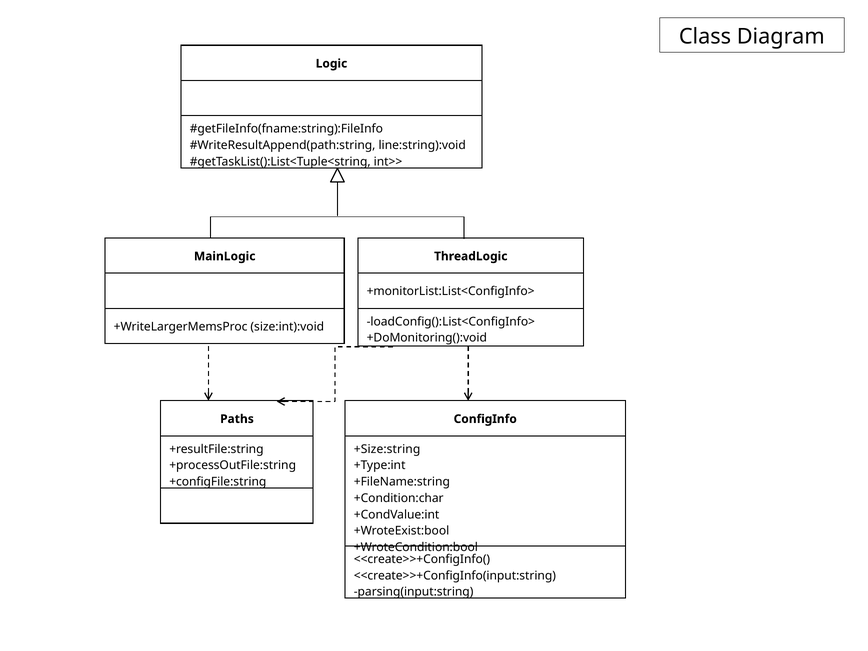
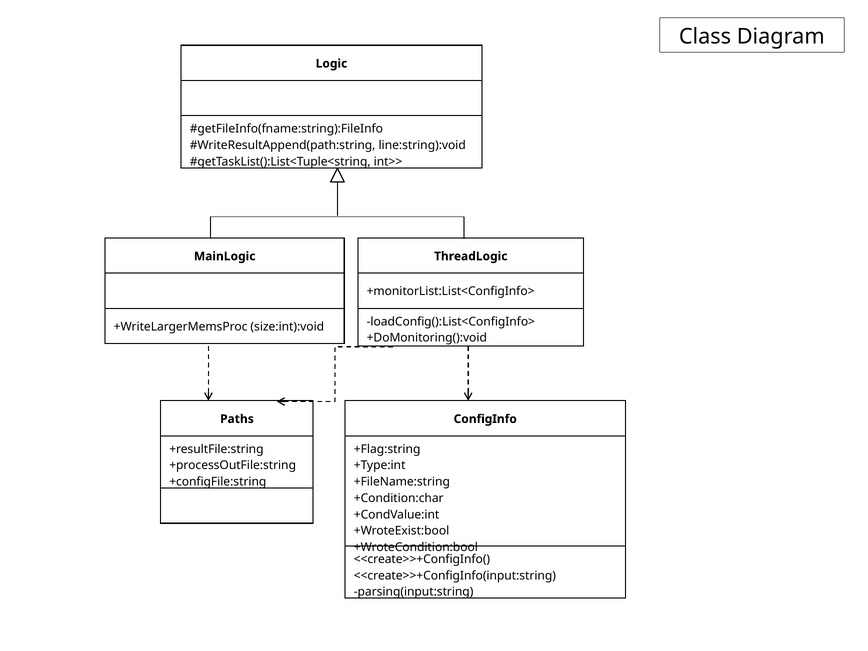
+Size:string: +Size:string -> +Flag:string
